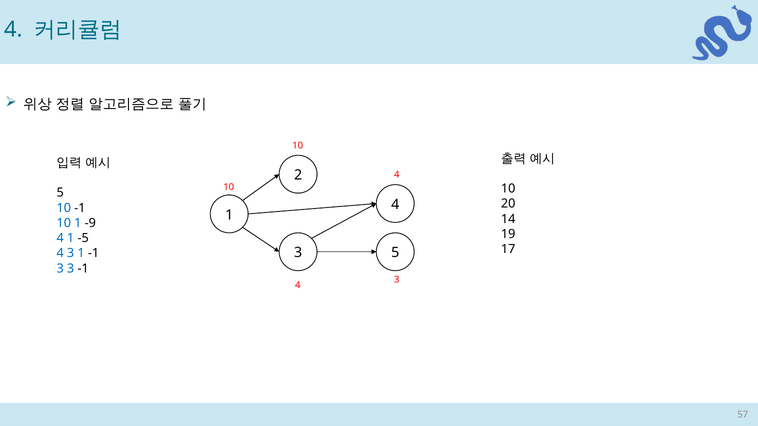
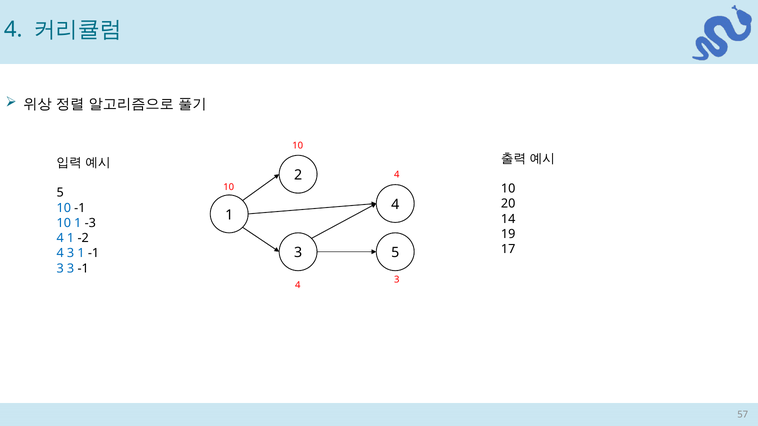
-9: -9 -> -3
-5: -5 -> -2
